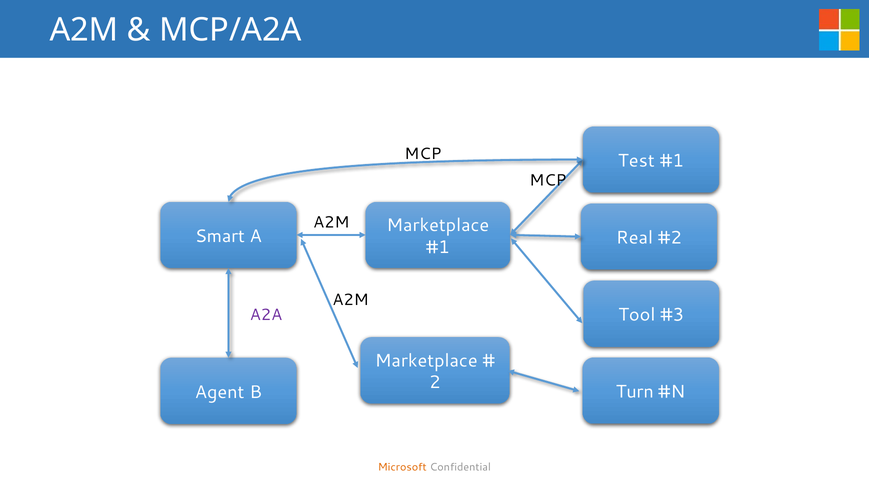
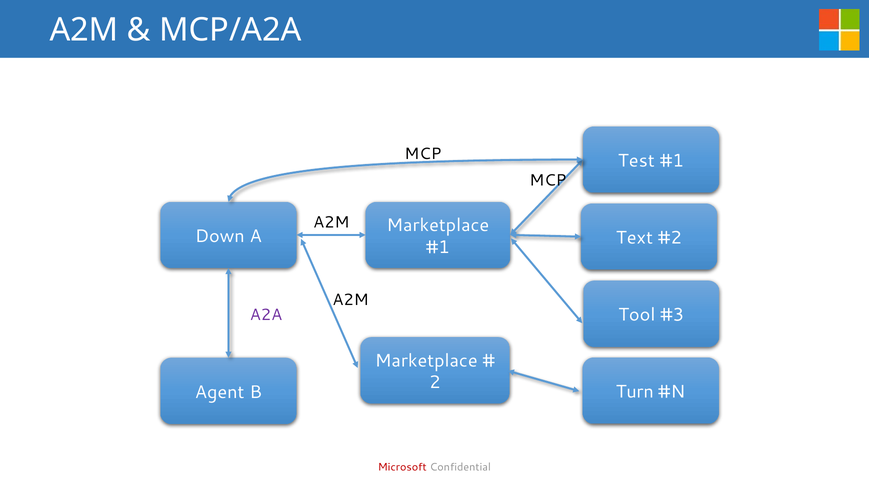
Smart: Smart -> Down
Real: Real -> Text
Microsoft colour: orange -> red
